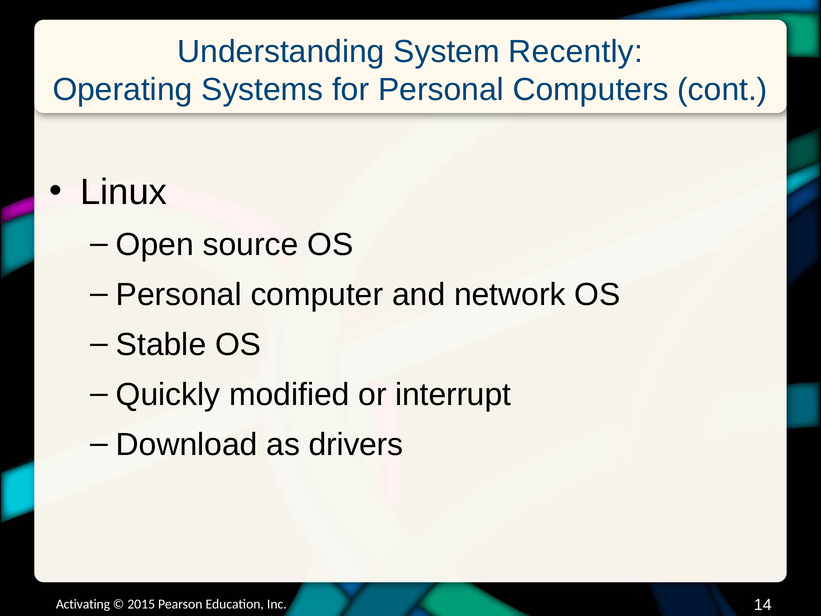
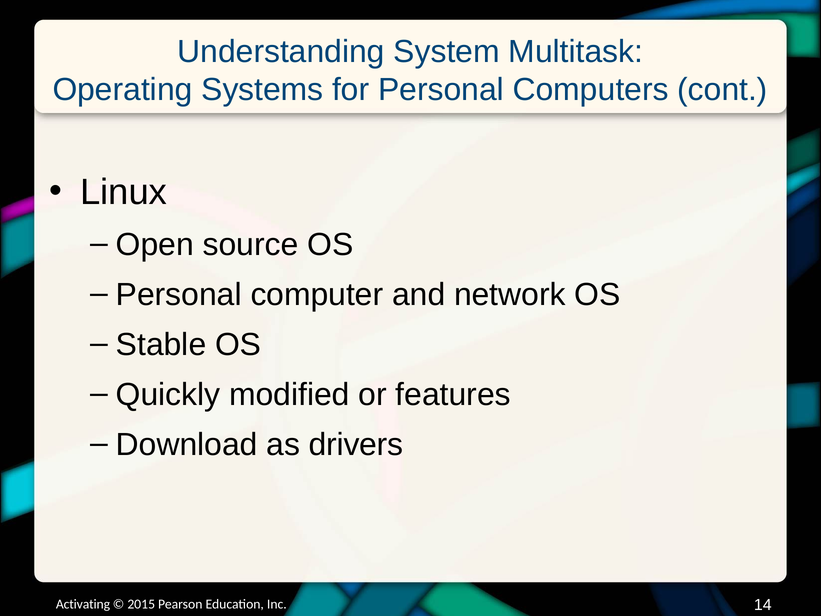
Recently: Recently -> Multitask
interrupt: interrupt -> features
